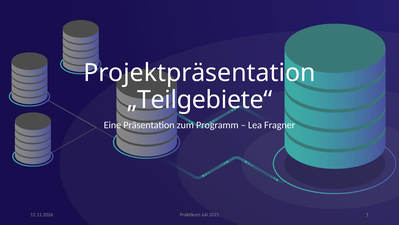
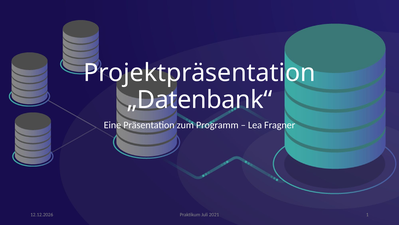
„Teilgebiete“: „Teilgebiete“ -> „Datenbank“
